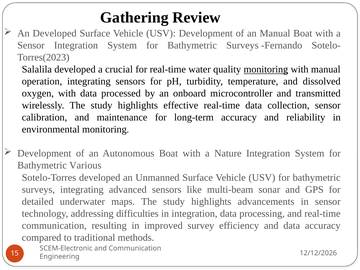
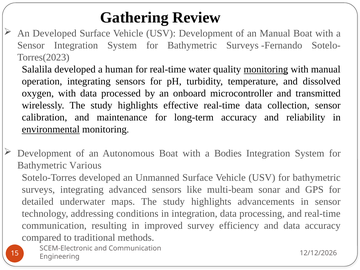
crucial: crucial -> human
environmental underline: none -> present
Nature: Nature -> Bodies
difficulties: difficulties -> conditions
